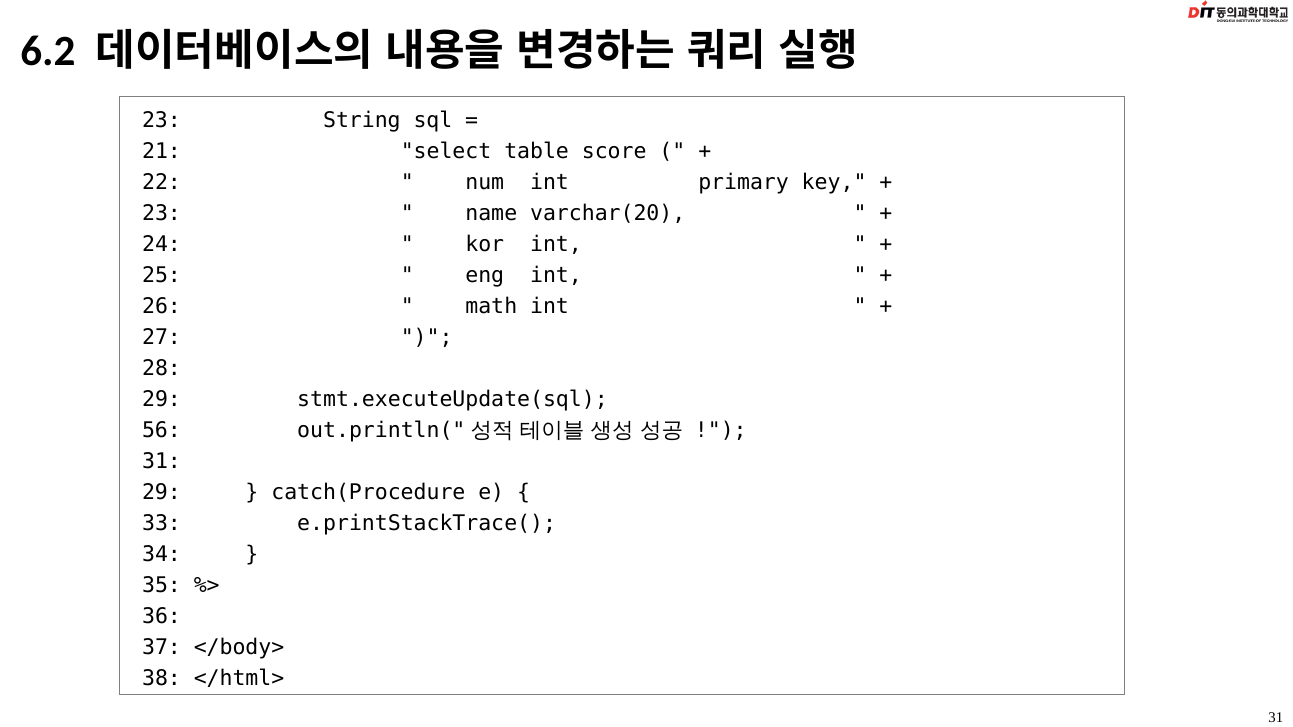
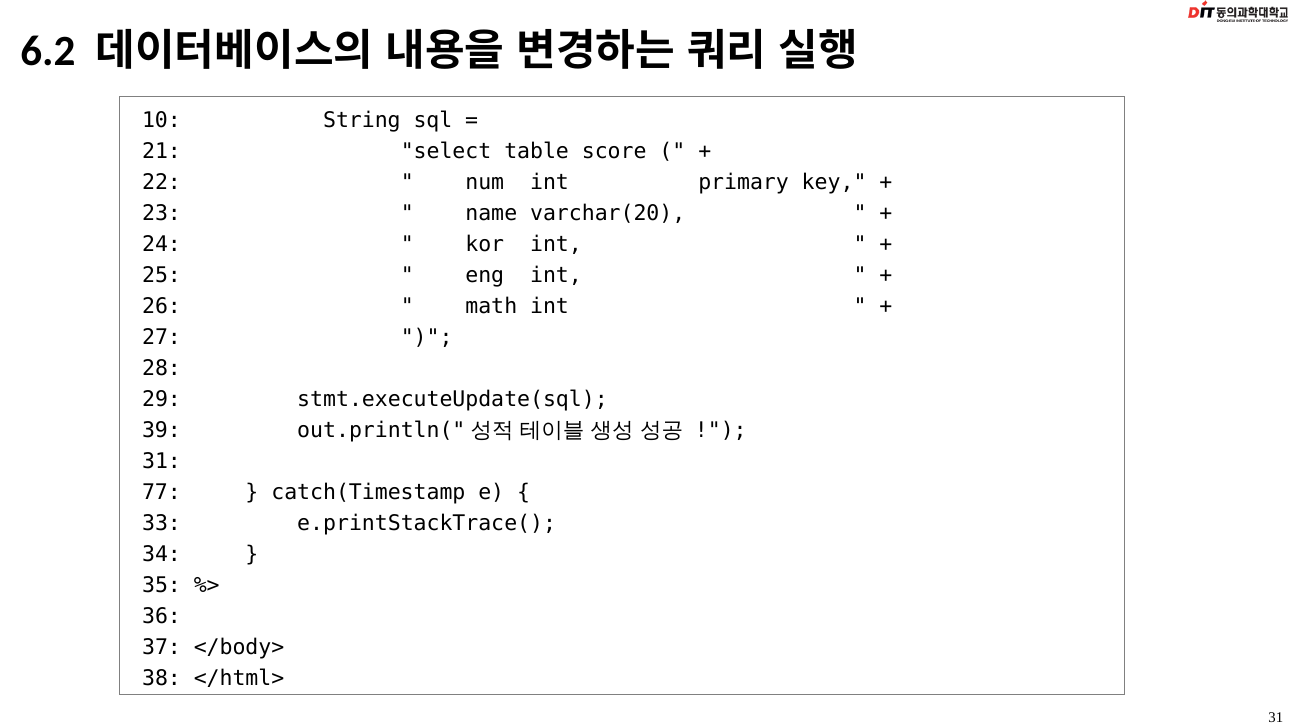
23 at (161, 121): 23 -> 10
56: 56 -> 39
29 at (161, 493): 29 -> 77
catch(Procedure: catch(Procedure -> catch(Timestamp
